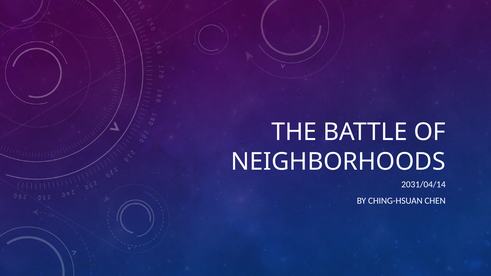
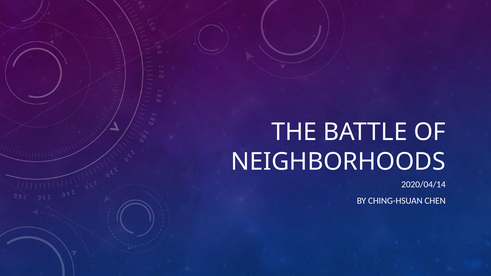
2031/04/14: 2031/04/14 -> 2020/04/14
